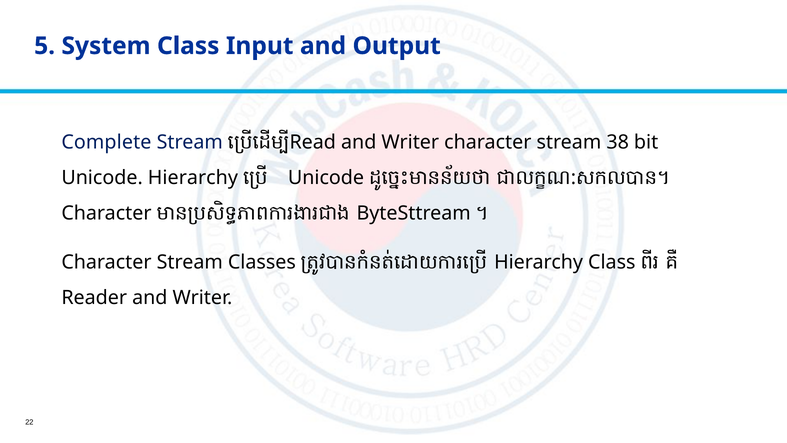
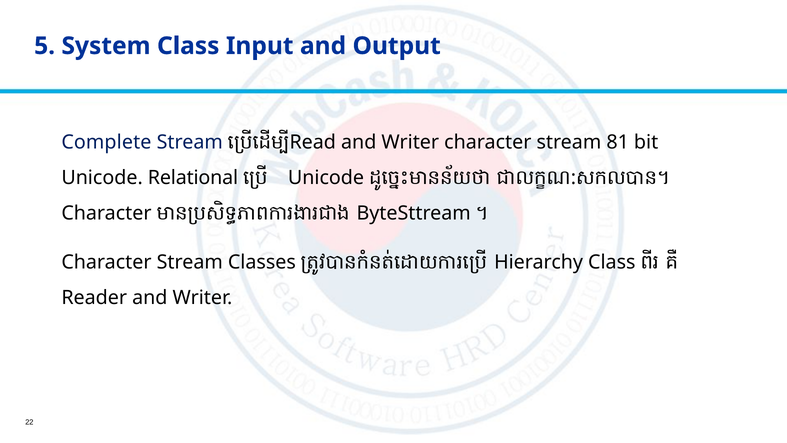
38: 38 -> 81
Unicode Hierarchy: Hierarchy -> Relational
